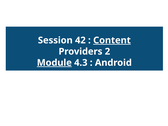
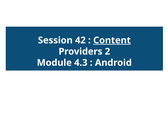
Module underline: present -> none
